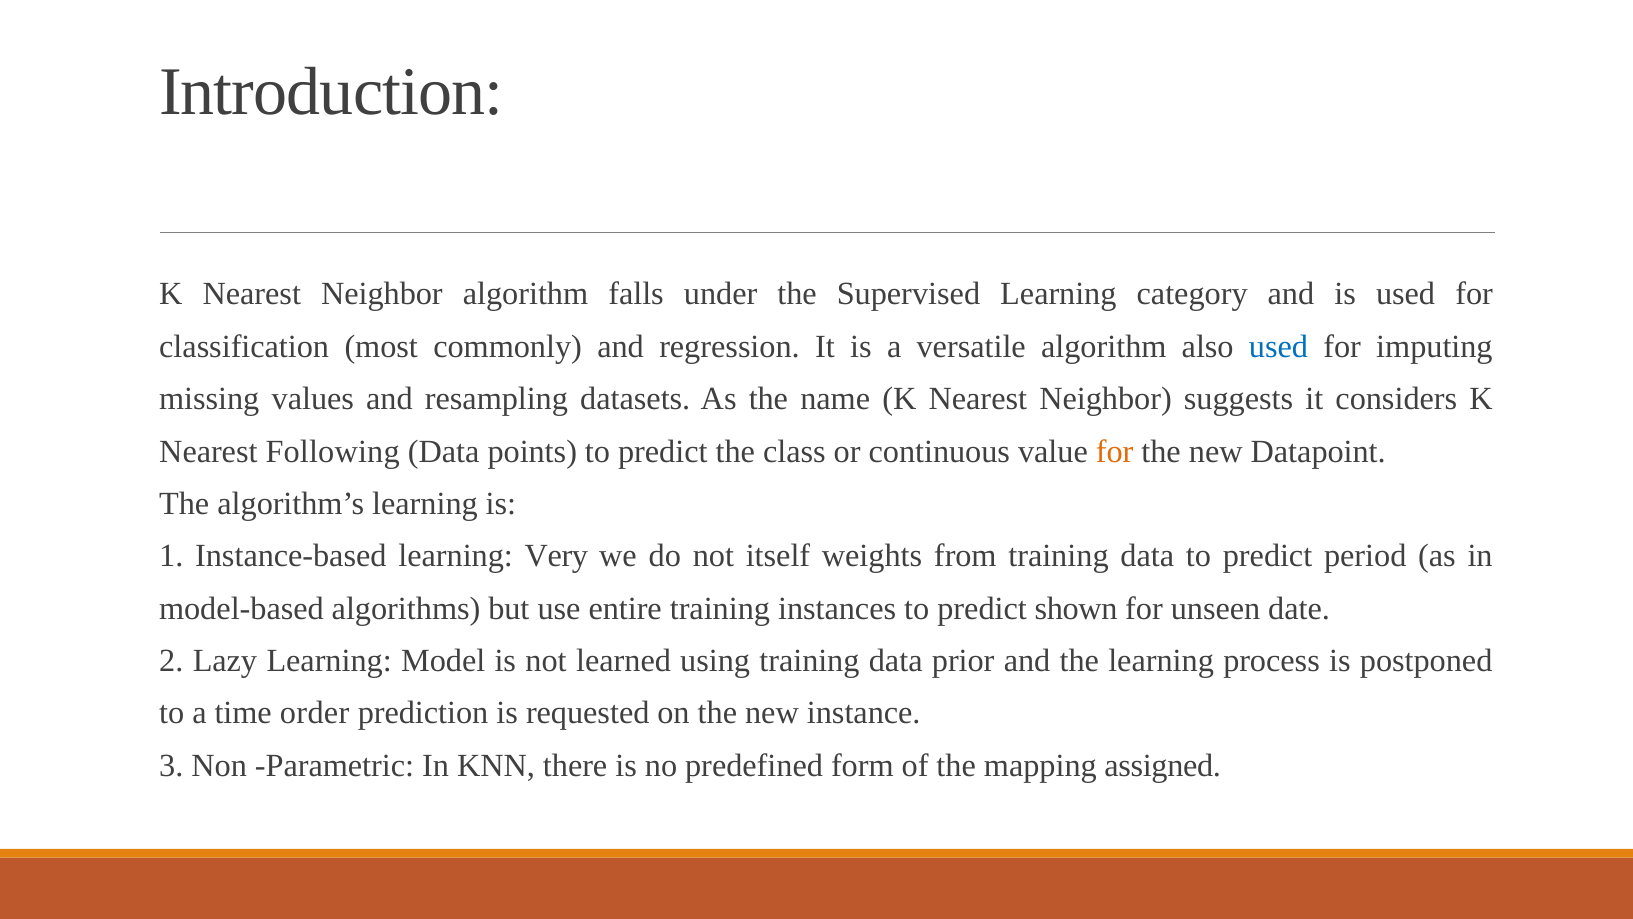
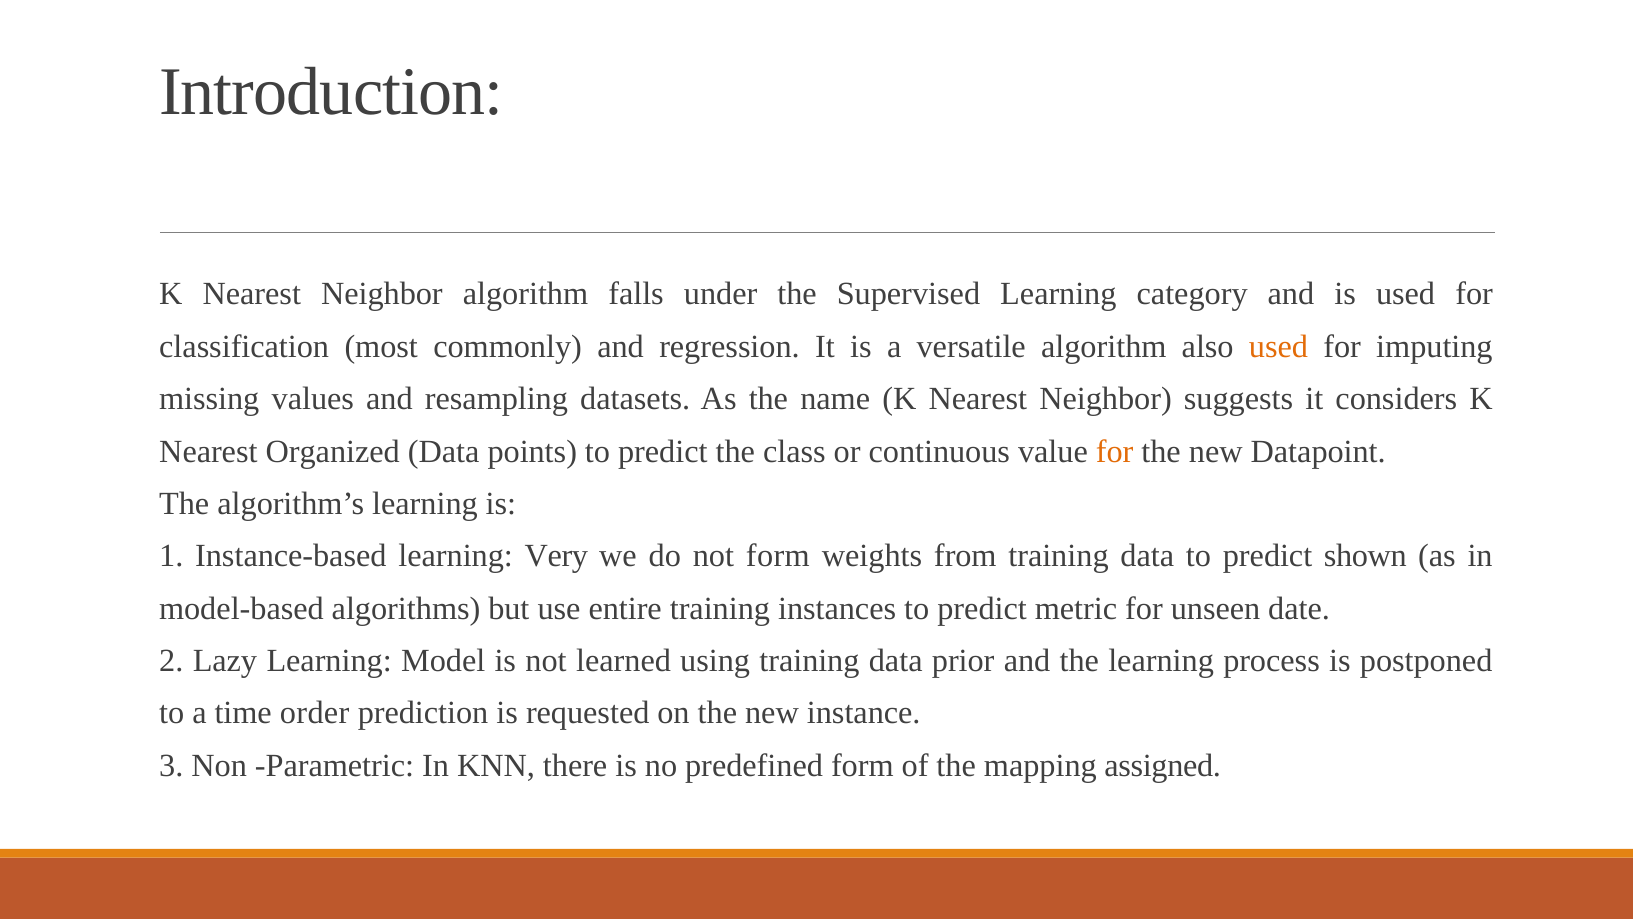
used at (1279, 346) colour: blue -> orange
Following: Following -> Organized
not itself: itself -> form
period: period -> shown
shown: shown -> metric
